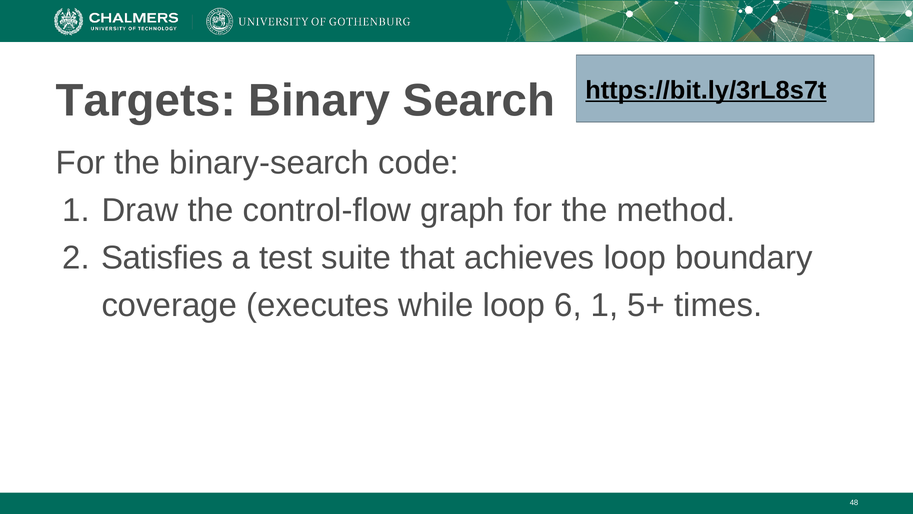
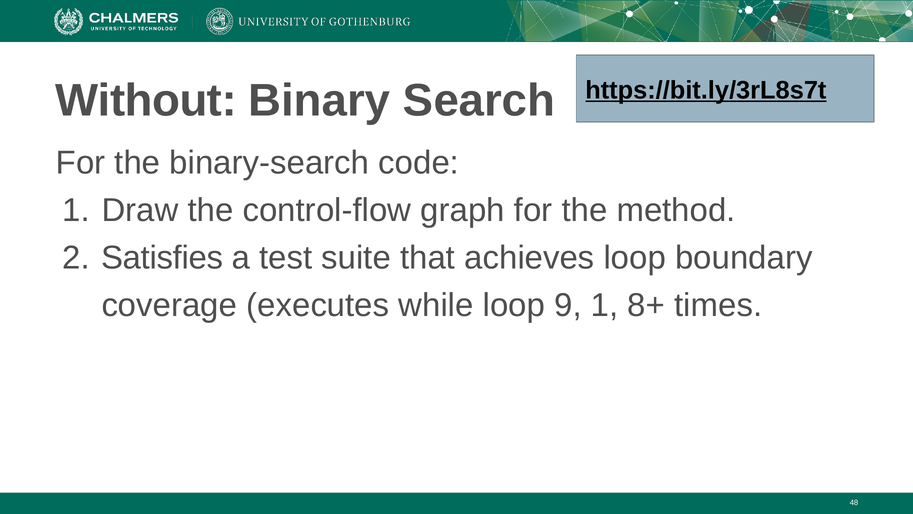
Targets: Targets -> Without
6: 6 -> 9
5+: 5+ -> 8+
